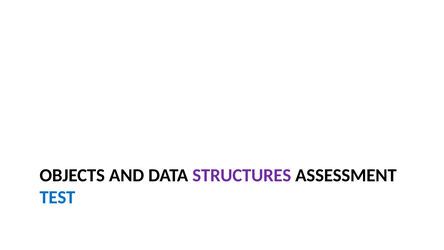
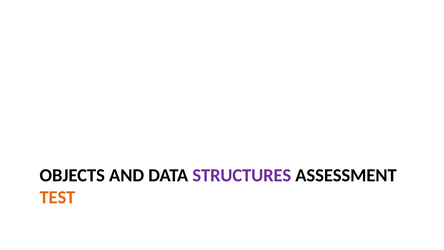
TEST colour: blue -> orange
